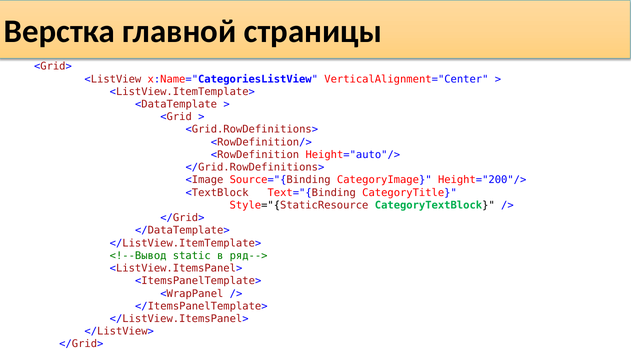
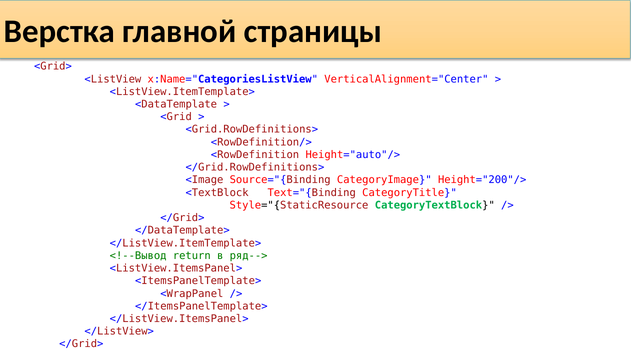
static: static -> return
